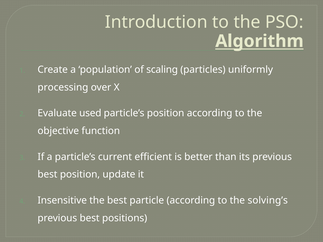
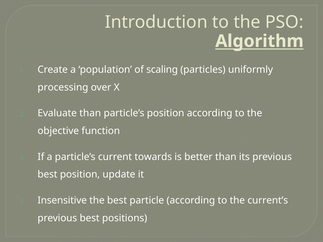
Evaluate used: used -> than
efficient: efficient -> towards
solving’s: solving’s -> current’s
